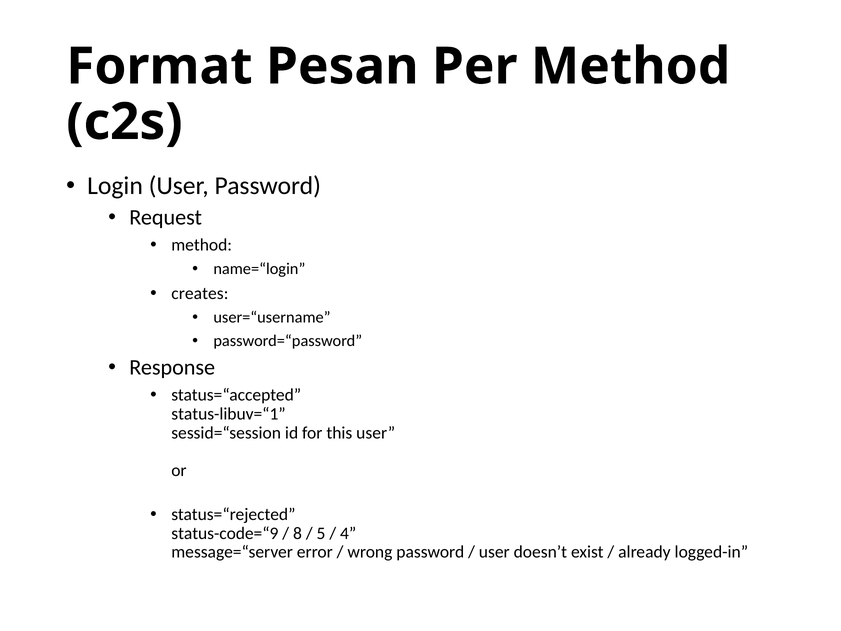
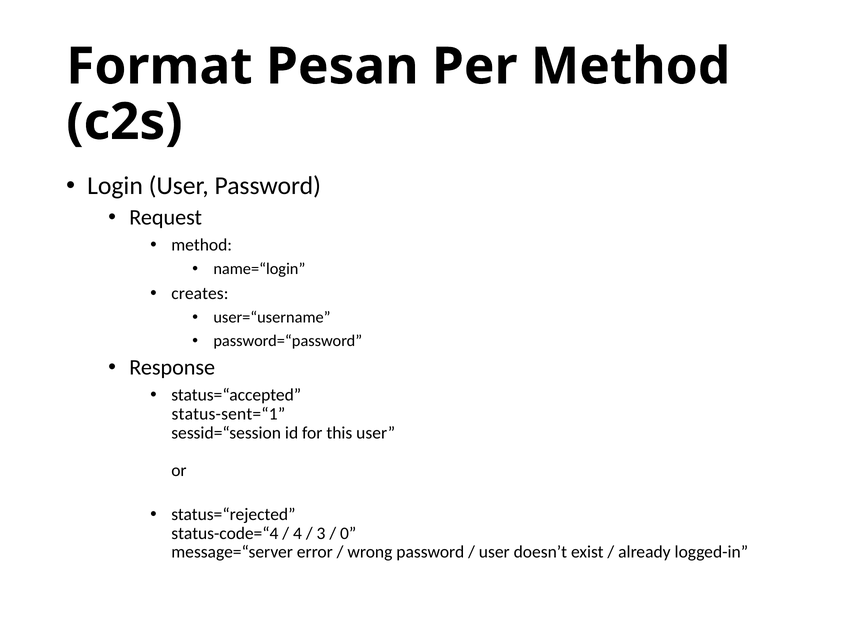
status-libuv=“1: status-libuv=“1 -> status-sent=“1
status-code=“9: status-code=“9 -> status-code=“4
8: 8 -> 4
5: 5 -> 3
4: 4 -> 0
